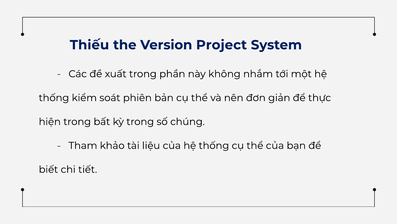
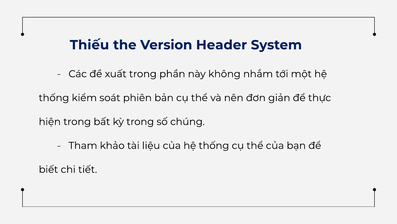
Project: Project -> Header
